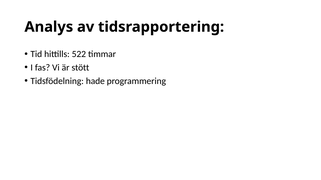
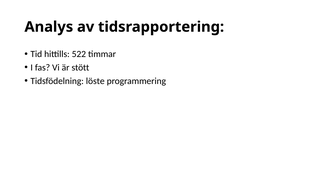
hade: hade -> löste
